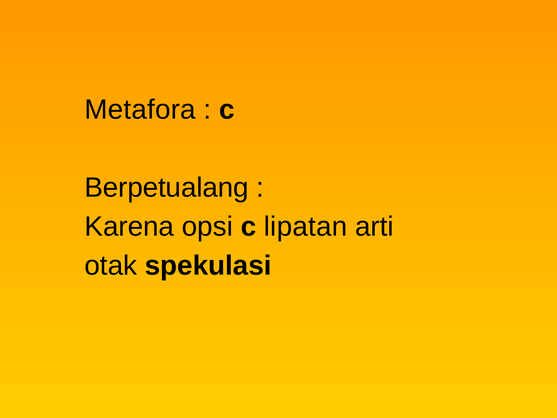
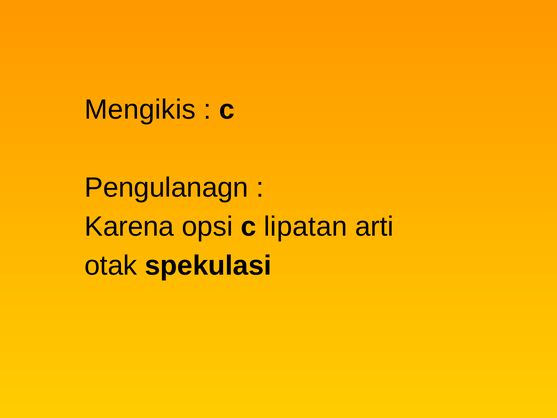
Metafora: Metafora -> Mengikis
Berpetualang: Berpetualang -> Pengulanagn
